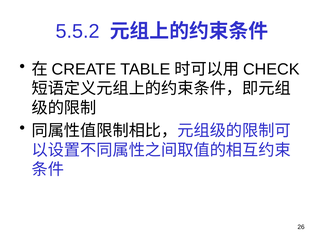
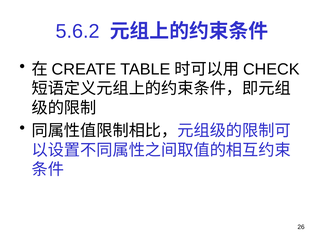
5.5.2: 5.5.2 -> 5.6.2
